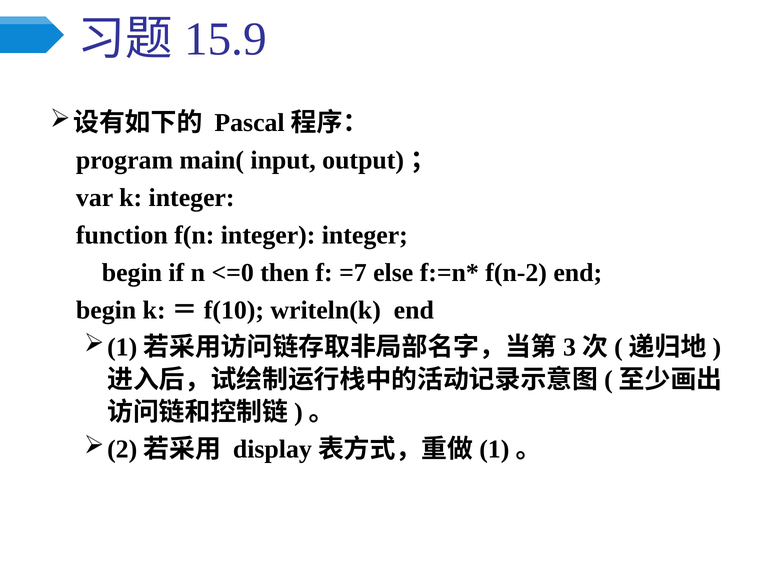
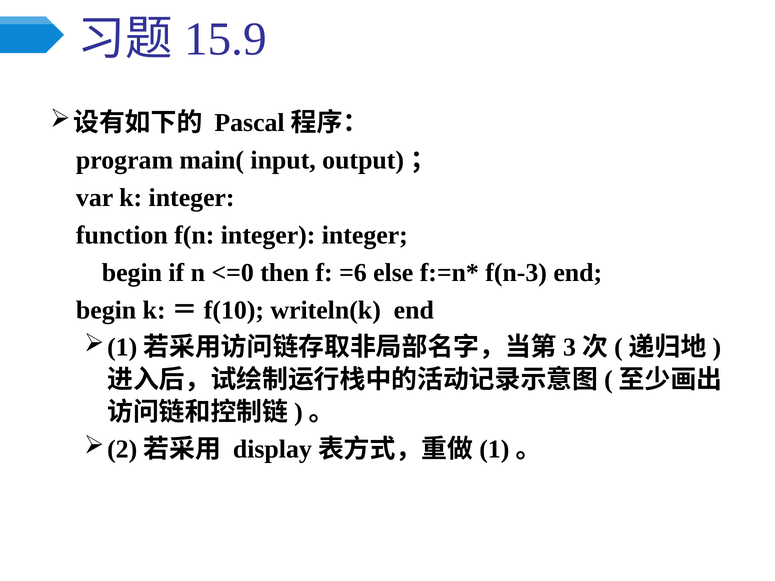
=7: =7 -> =6
f(n-2: f(n-2 -> f(n-3
